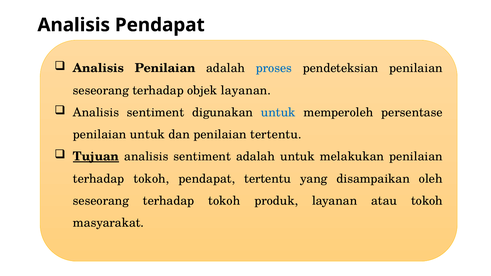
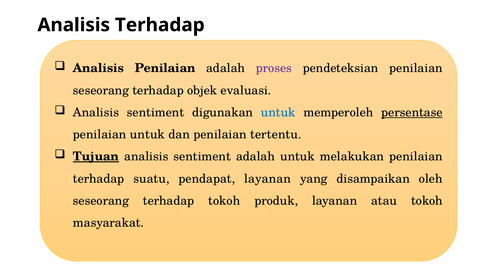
Analisis Pendapat: Pendapat -> Terhadap
proses colour: blue -> purple
objek layanan: layanan -> evaluasi
persentase underline: none -> present
tokoh at (151, 179): tokoh -> suatu
pendapat tertentu: tertentu -> layanan
